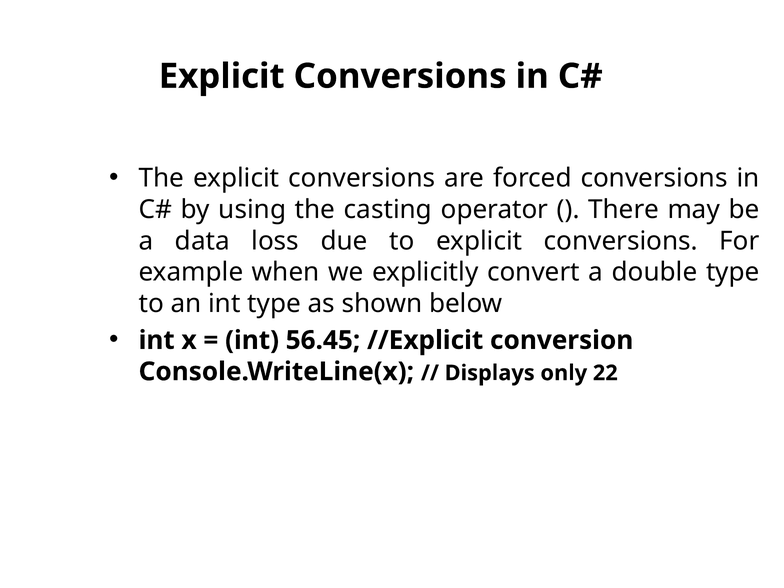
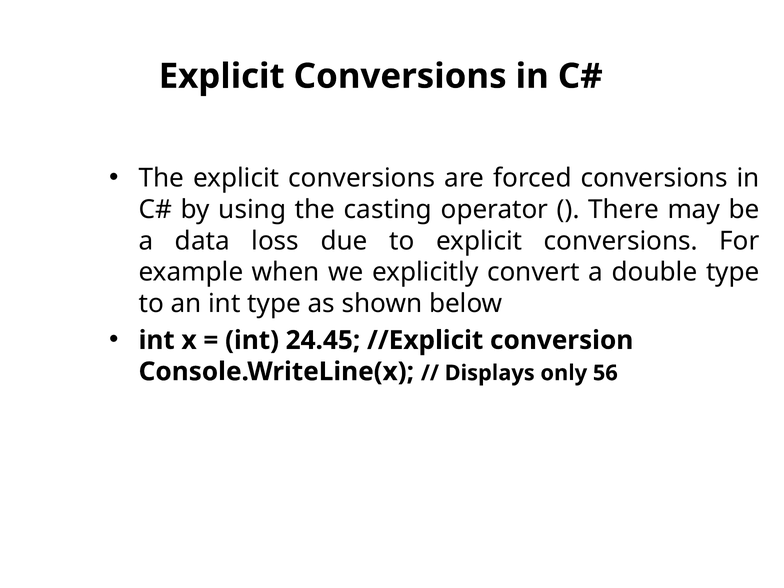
56.45: 56.45 -> 24.45
22: 22 -> 56
